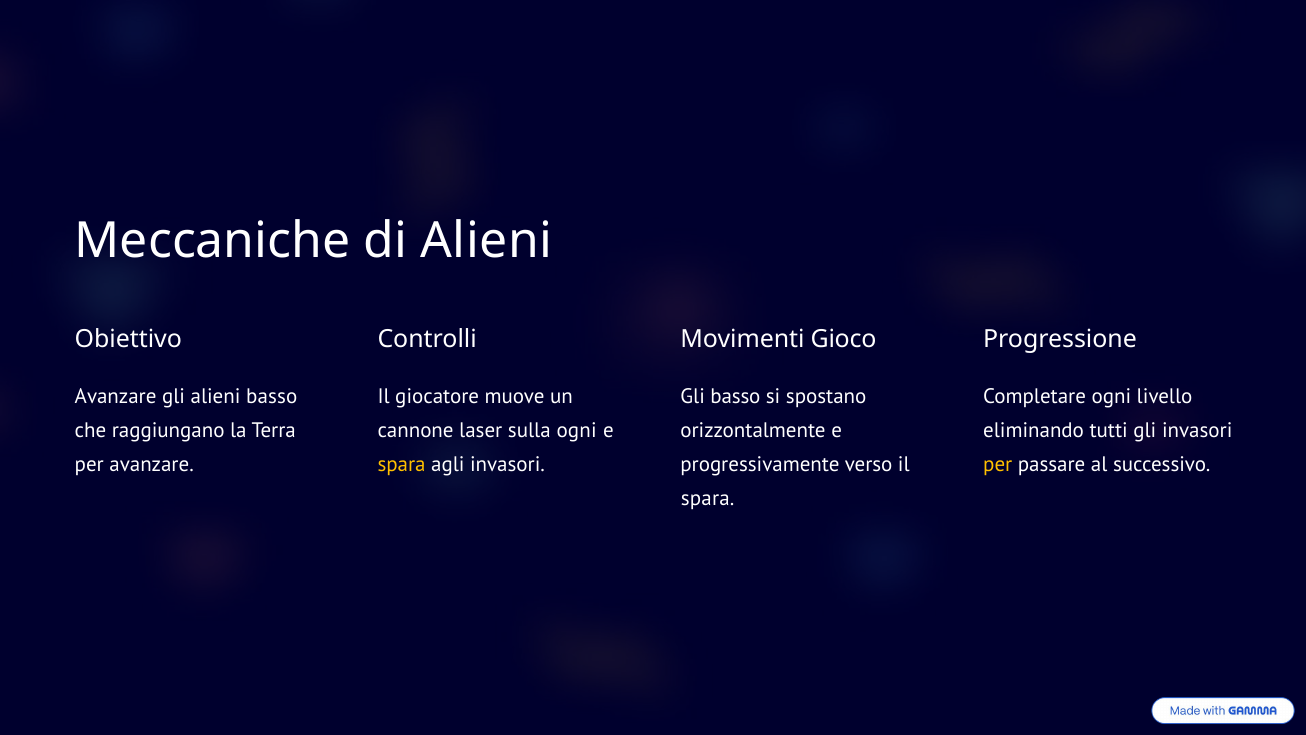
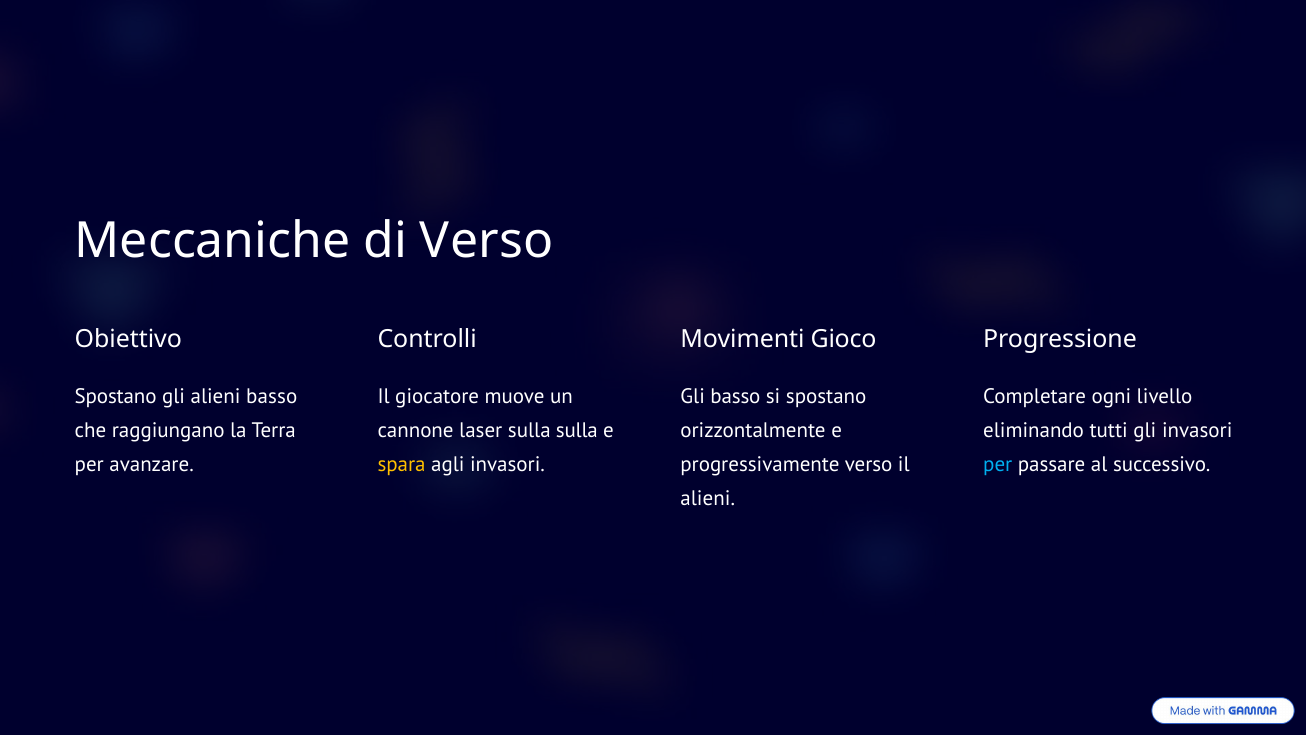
di Alieni: Alieni -> Verso
Avanzare at (116, 397): Avanzare -> Spostano
sulla ogni: ogni -> sulla
per at (998, 465) colour: yellow -> light blue
spara at (708, 499): spara -> alieni
